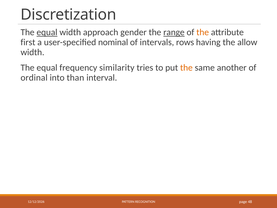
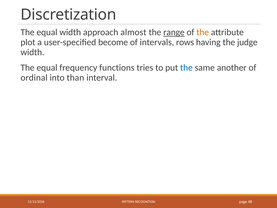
equal at (47, 32) underline: present -> none
gender: gender -> almost
first: first -> plot
nominal: nominal -> become
allow: allow -> judge
similarity: similarity -> functions
the at (186, 68) colour: orange -> blue
